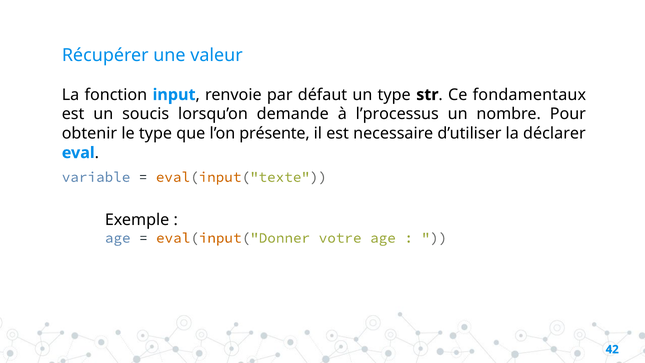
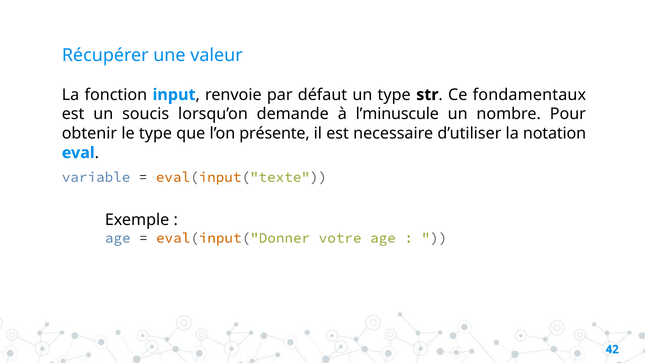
l’processus: l’processus -> l’minuscule
déclarer: déclarer -> notation
